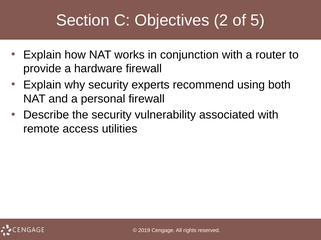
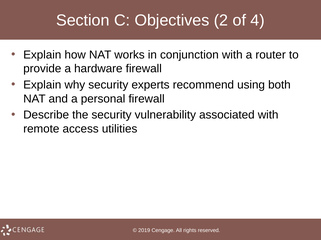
5: 5 -> 4
